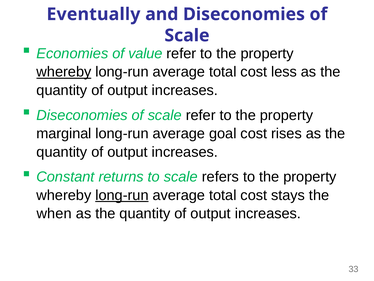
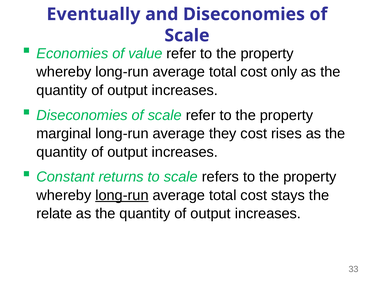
whereby at (64, 72) underline: present -> none
less: less -> only
goal: goal -> they
when: when -> relate
